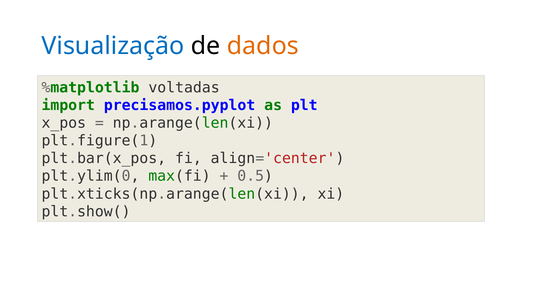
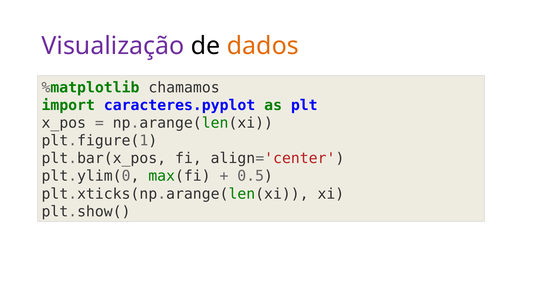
Visualização colour: blue -> purple
voltadas: voltadas -> chamamos
precisamos.pyplot: precisamos.pyplot -> caracteres.pyplot
